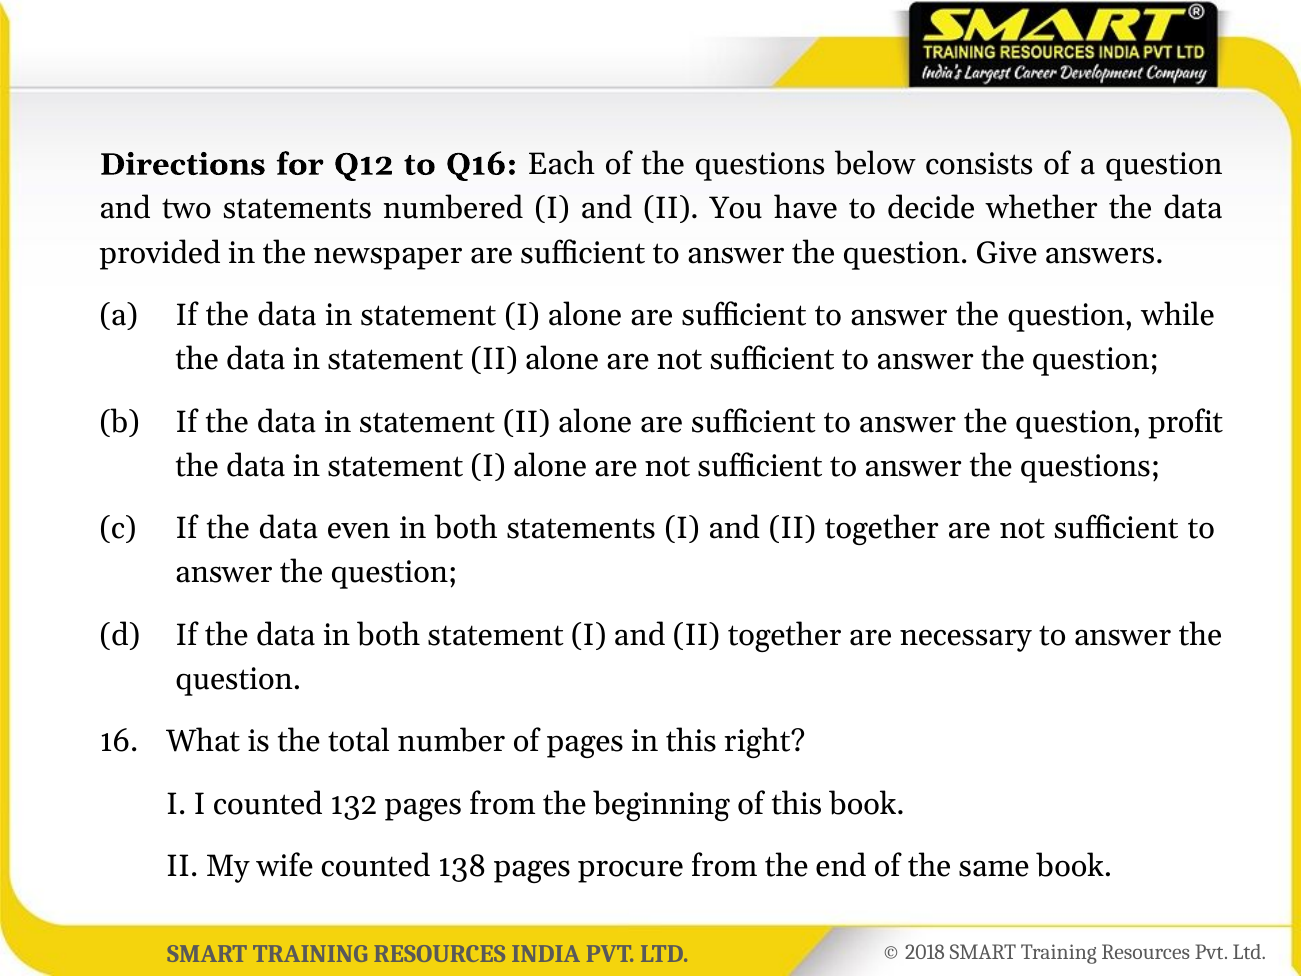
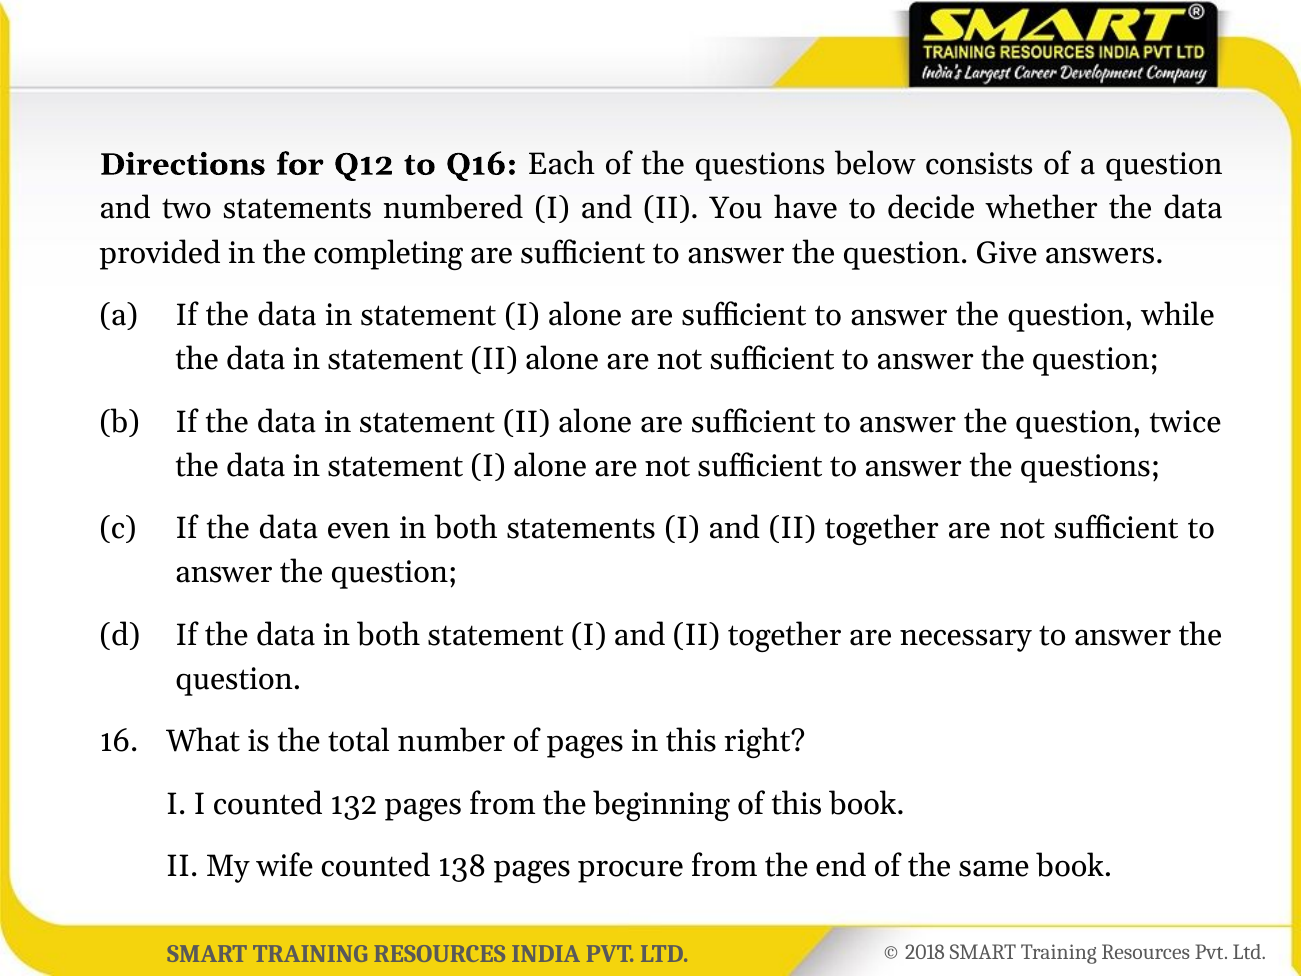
newspaper: newspaper -> completing
profit: profit -> twice
